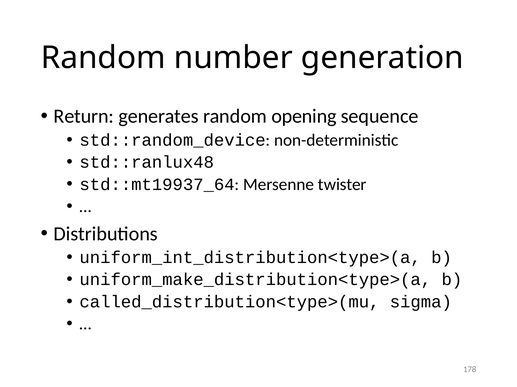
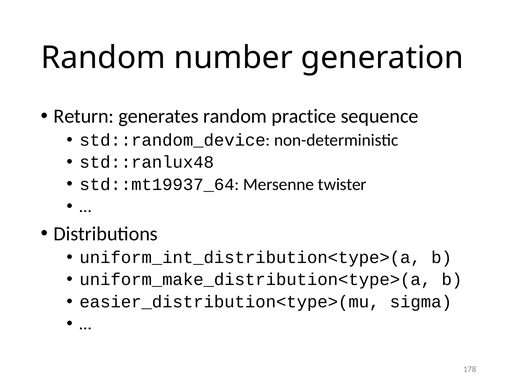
opening: opening -> practice
called_distribution<type>(mu: called_distribution<type>(mu -> easier_distribution<type>(mu
